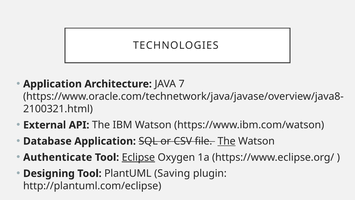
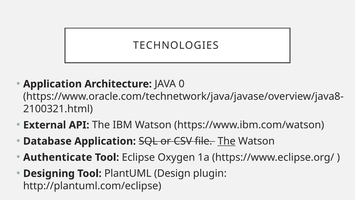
7: 7 -> 0
Eclipse underline: present -> none
Saving: Saving -> Design
